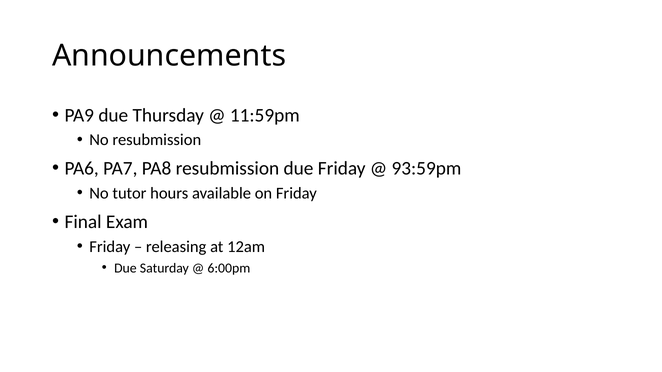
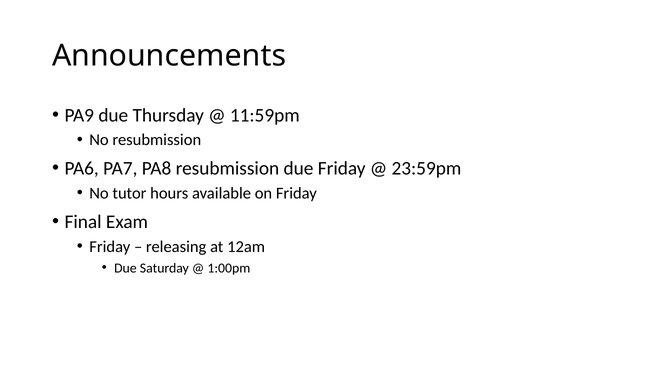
93:59pm: 93:59pm -> 23:59pm
6:00pm: 6:00pm -> 1:00pm
